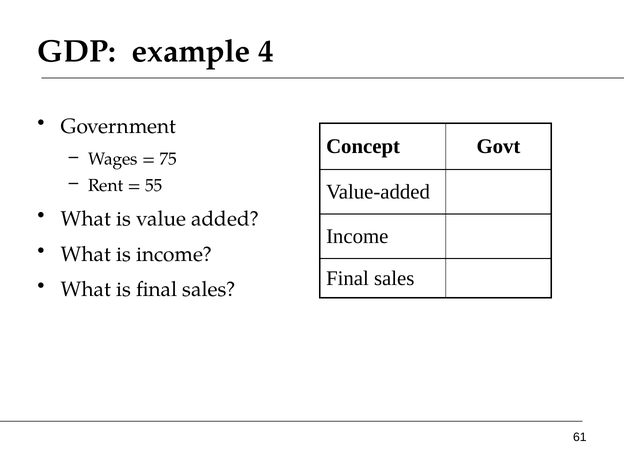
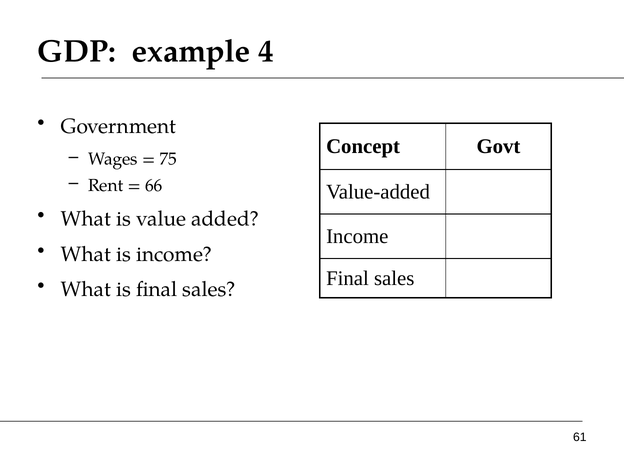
55: 55 -> 66
